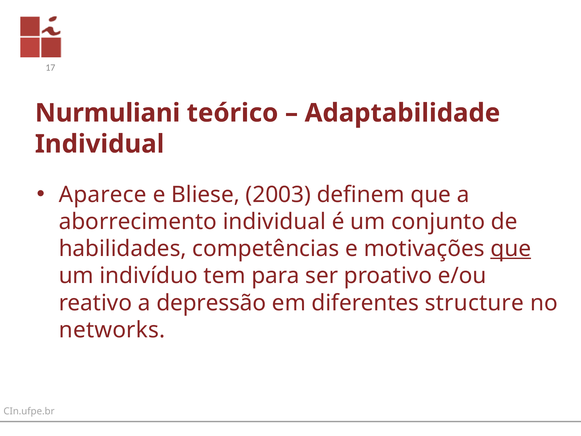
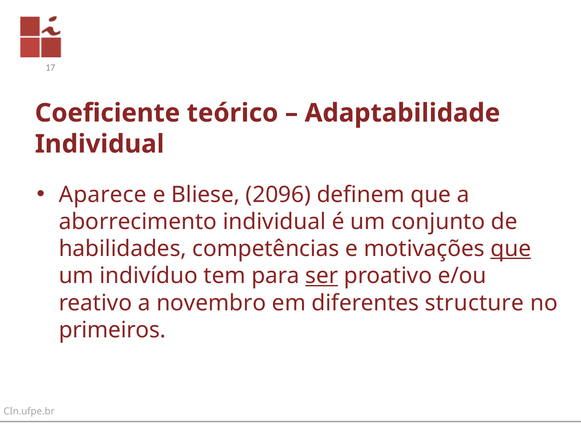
Nurmuliani: Nurmuliani -> Coeficiente
2003: 2003 -> 2096
ser underline: none -> present
depressão: depressão -> novembro
networks: networks -> primeiros
